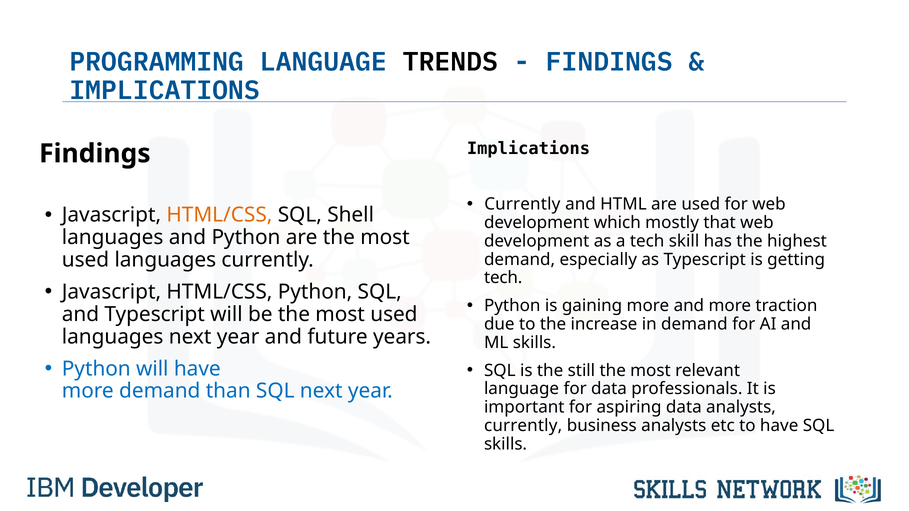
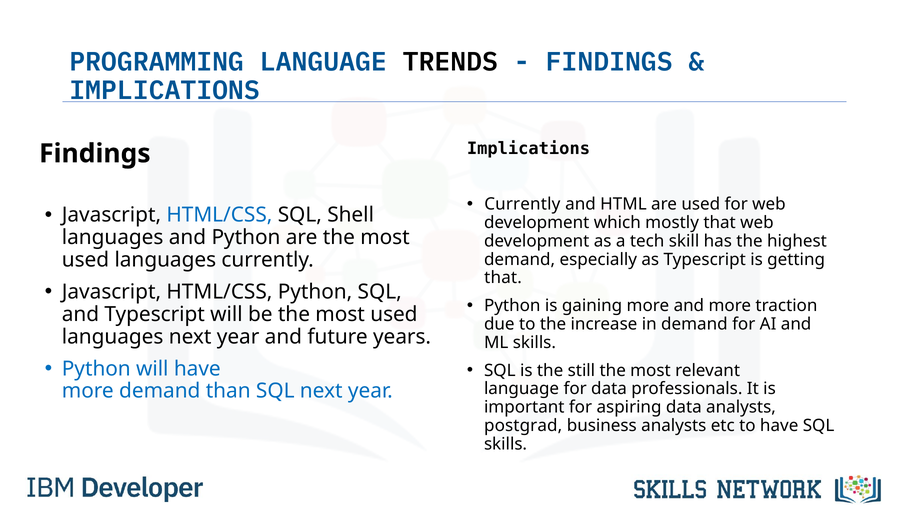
HTML/CSS at (219, 215) colour: orange -> blue
tech at (503, 278): tech -> that
currently at (523, 426): currently -> postgrad
